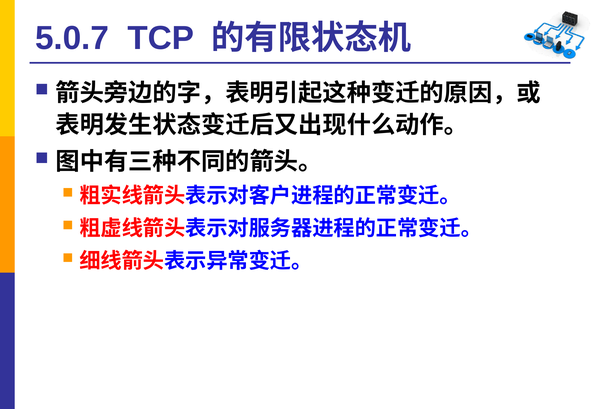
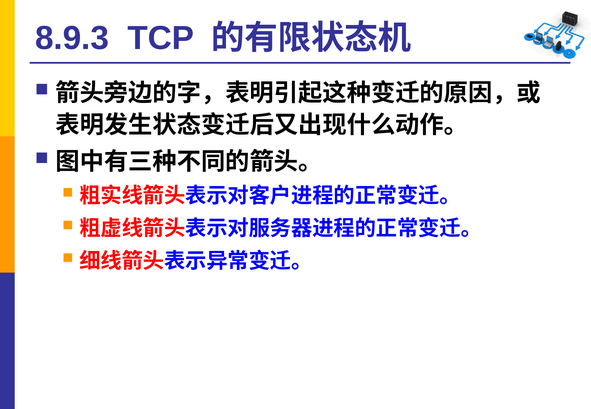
5.0.7: 5.0.7 -> 8.9.3
